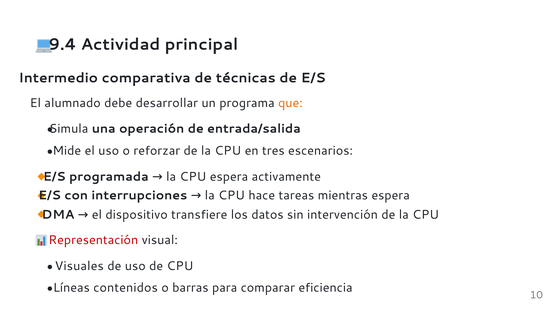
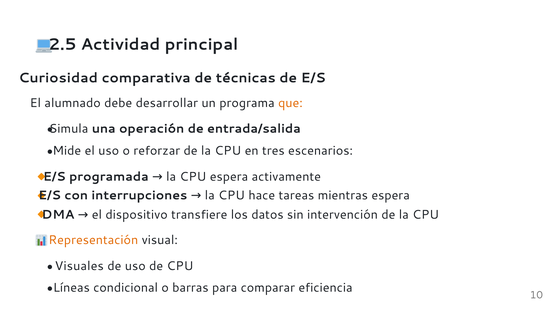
9.4: 9.4 -> 2.5
Intermedio: Intermedio -> Curiosidad
Representación colour: red -> orange
contenidos: contenidos -> condicional
